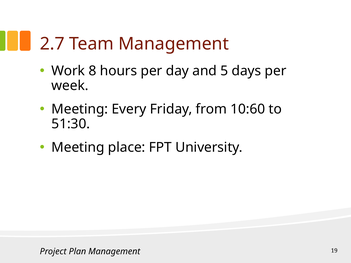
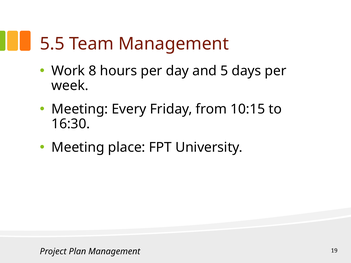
2.7: 2.7 -> 5.5
10:60: 10:60 -> 10:15
51:30: 51:30 -> 16:30
